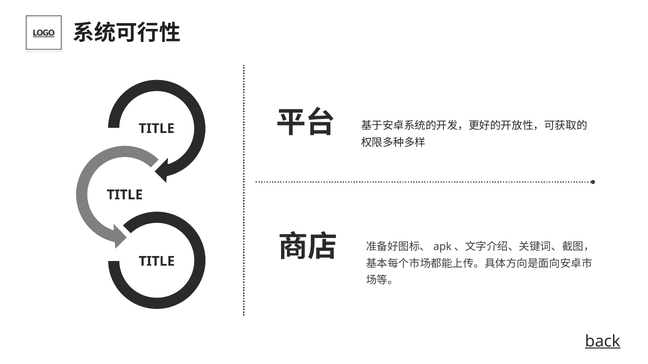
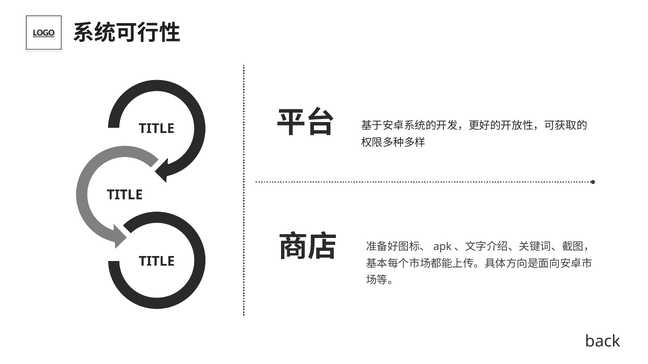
back underline: present -> none
